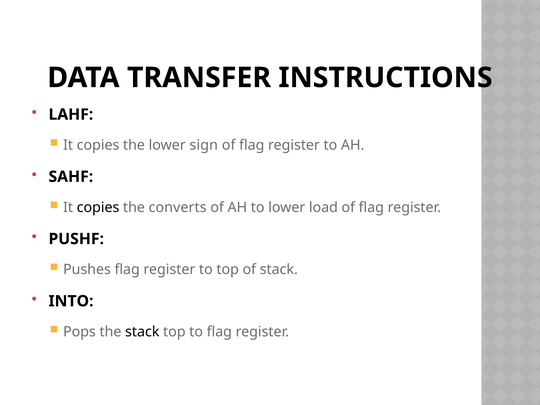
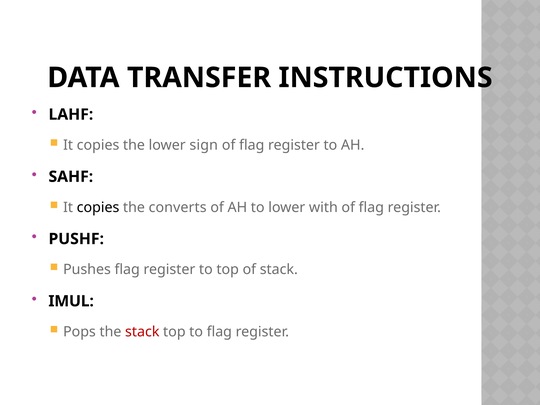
load: load -> with
INTO: INTO -> IMUL
stack at (142, 332) colour: black -> red
